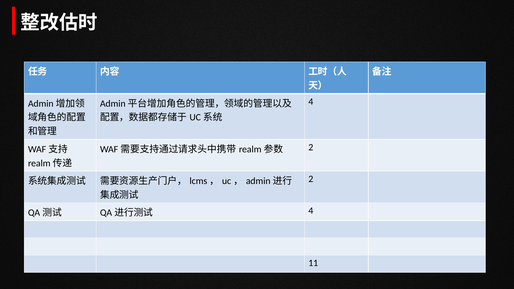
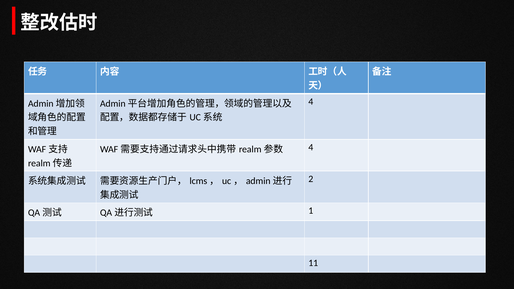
2 at (311, 147): 2 -> 4
4 at (311, 211): 4 -> 1
